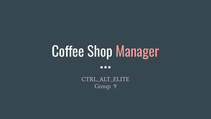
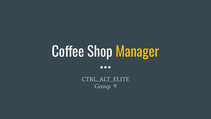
Manager colour: pink -> yellow
